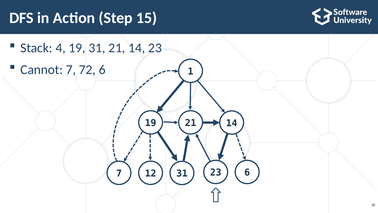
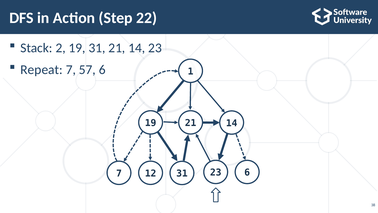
15: 15 -> 22
4: 4 -> 2
Cannot: Cannot -> Repeat
72: 72 -> 57
